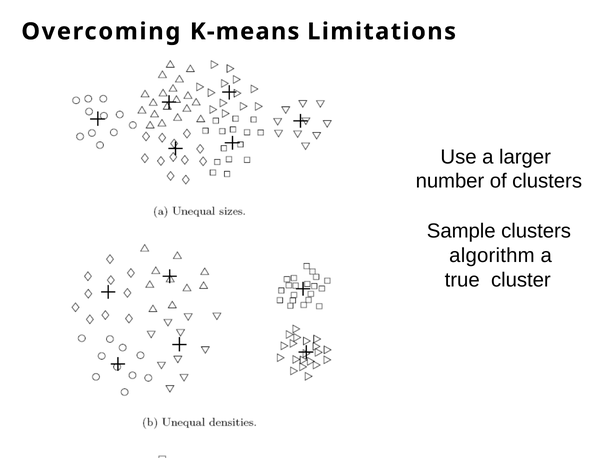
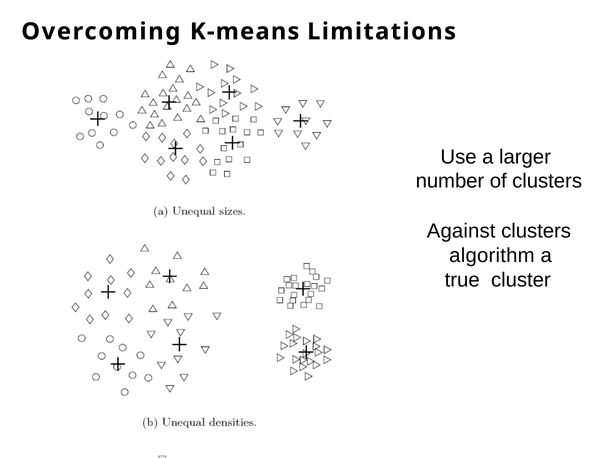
Sample: Sample -> Against
